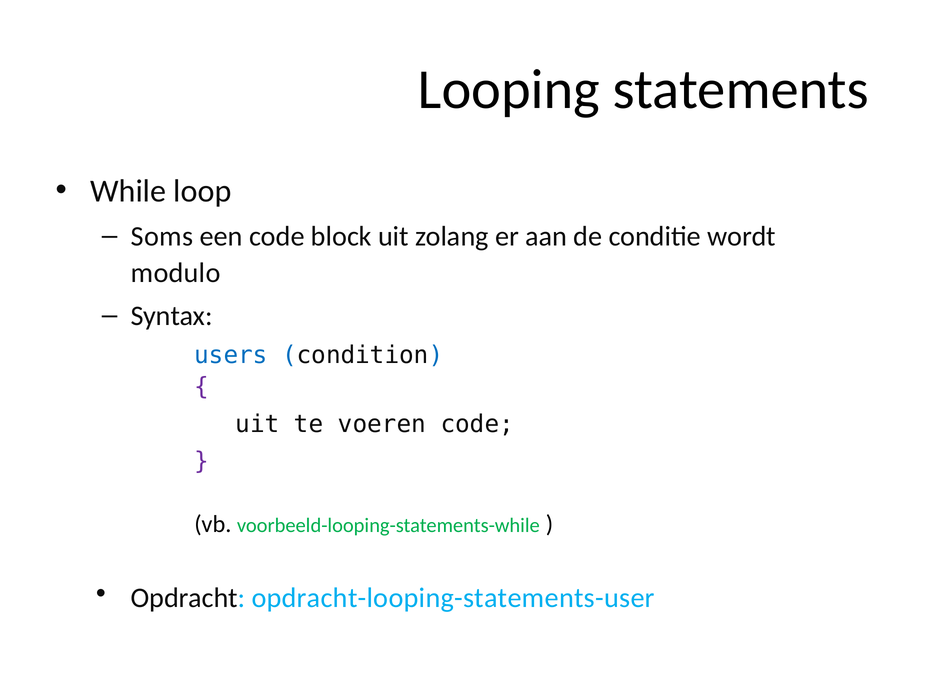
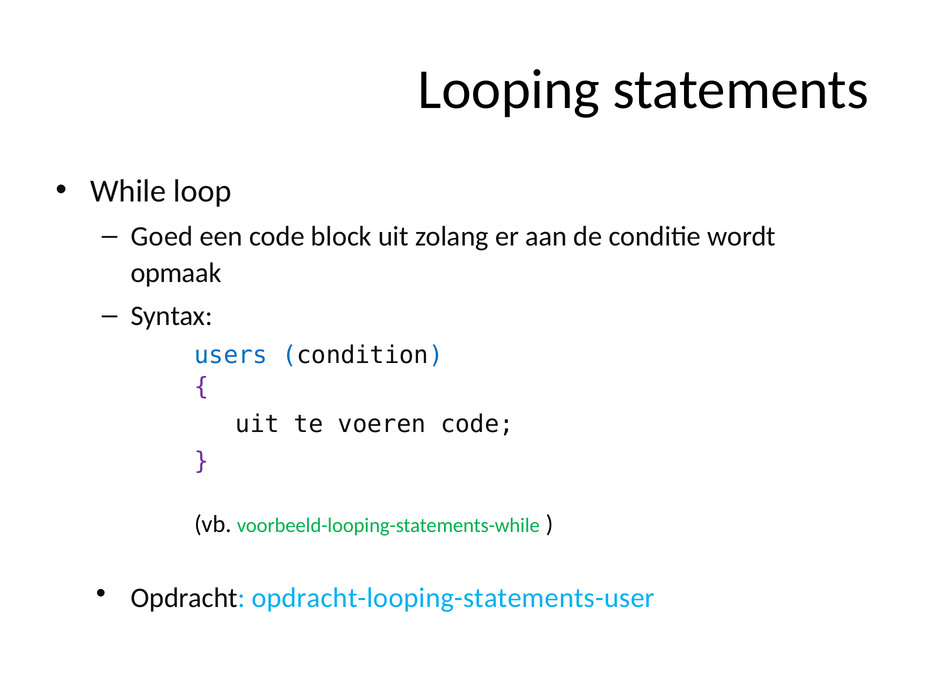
Soms: Soms -> Goed
modulo: modulo -> opmaak
